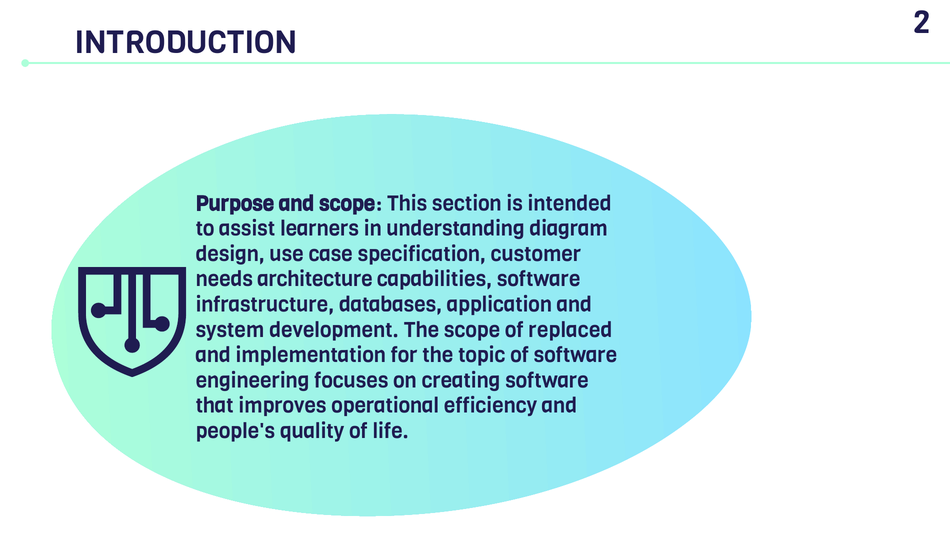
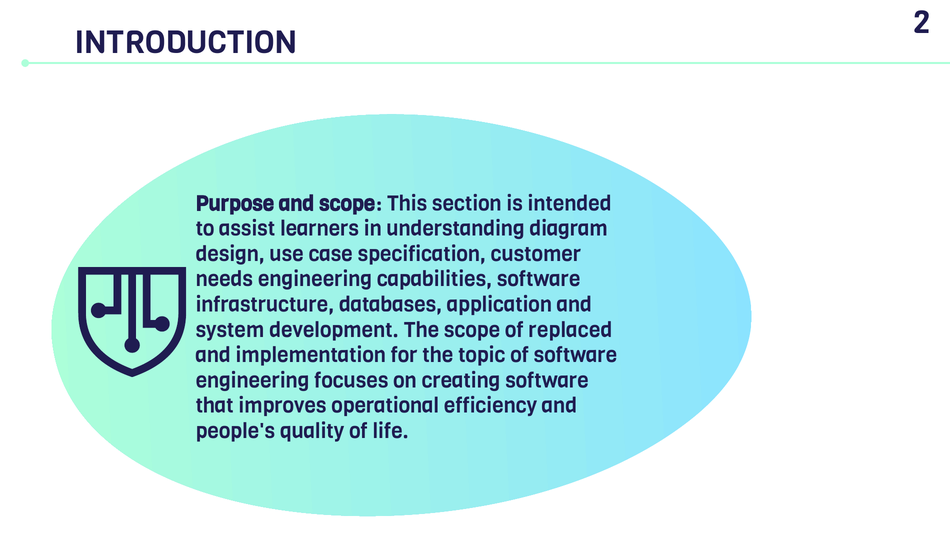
needs architecture: architecture -> engineering
